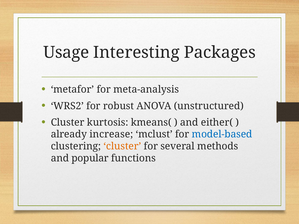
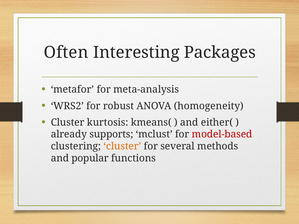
Usage: Usage -> Often
unstructured: unstructured -> homogeneity
increase: increase -> supports
model-based colour: blue -> red
